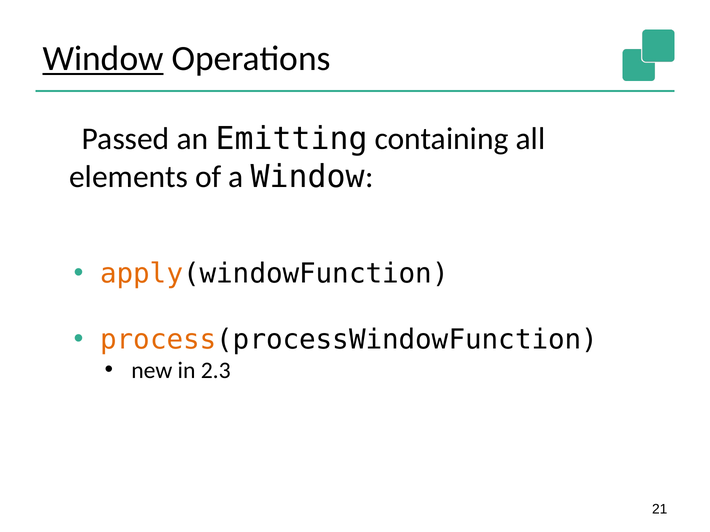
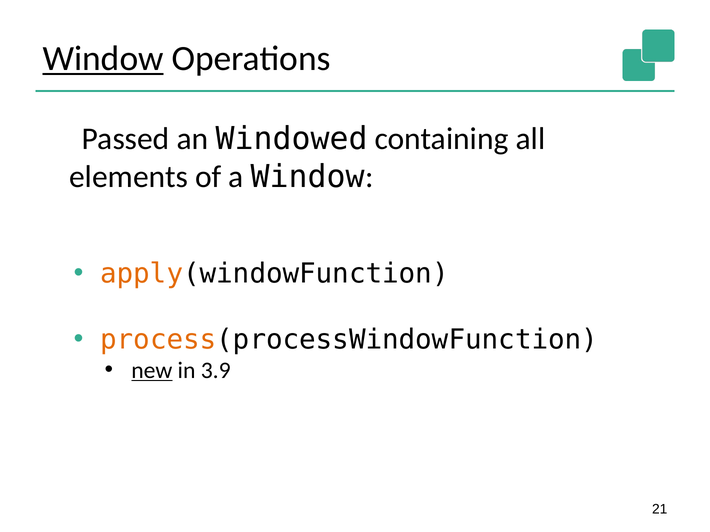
Emitting: Emitting -> Windowed
new underline: none -> present
2.3: 2.3 -> 3.9
